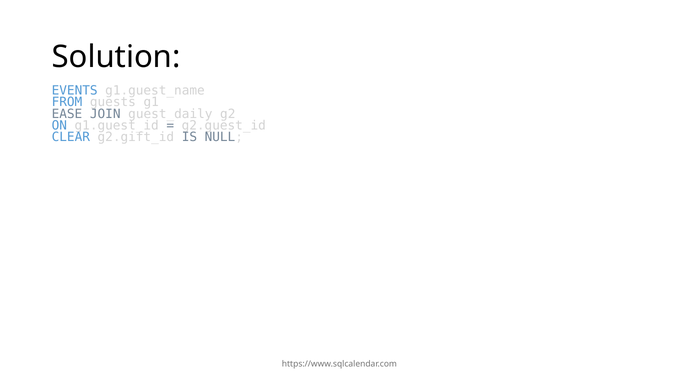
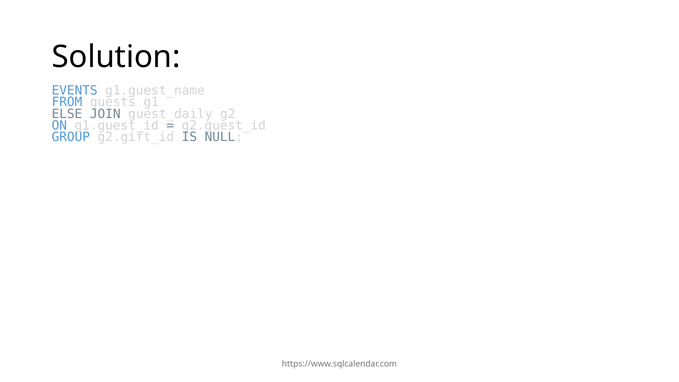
EASE: EASE -> ELSE
CLEAR: CLEAR -> GROUP
